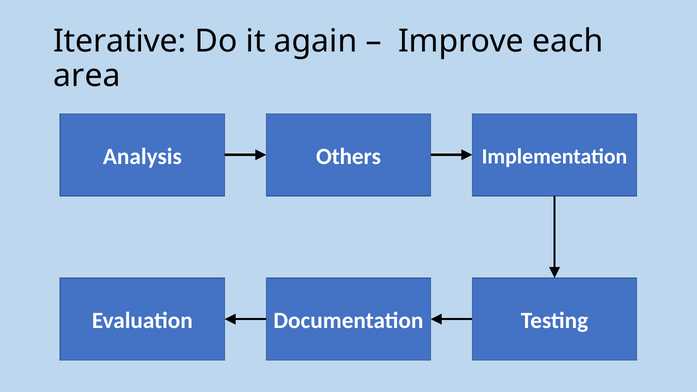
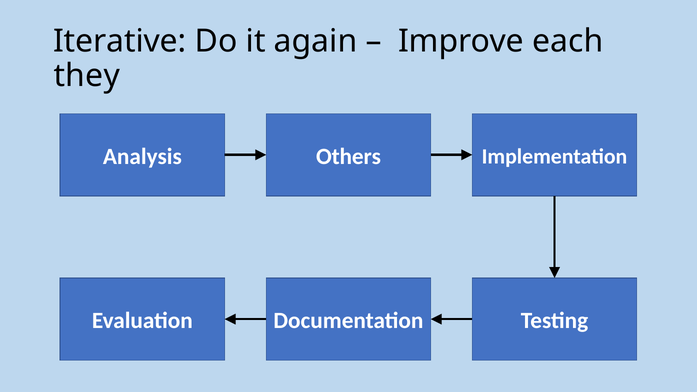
area: area -> they
